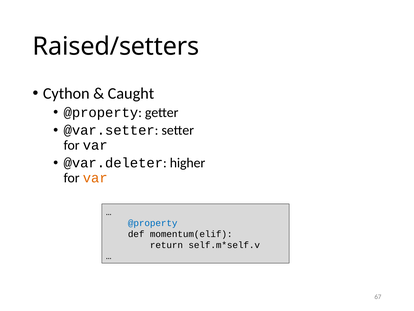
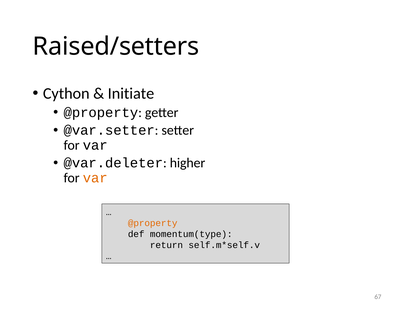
Caught: Caught -> Initiate
@property at (153, 223) colour: blue -> orange
momentum(elif: momentum(elif -> momentum(type
